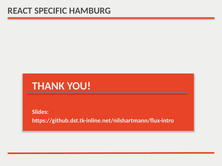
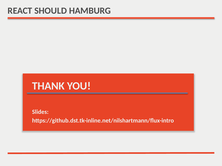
SPECIFIC: SPECIFIC -> SHOULD
